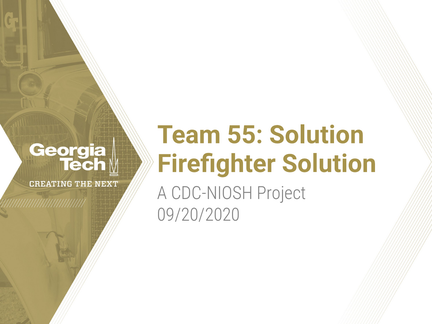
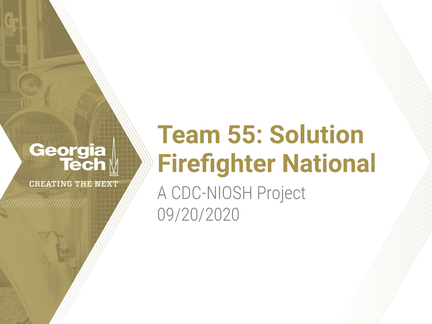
Firefighter Solution: Solution -> National
